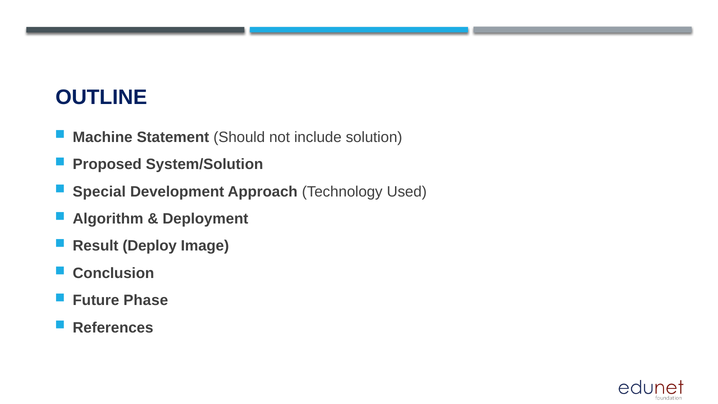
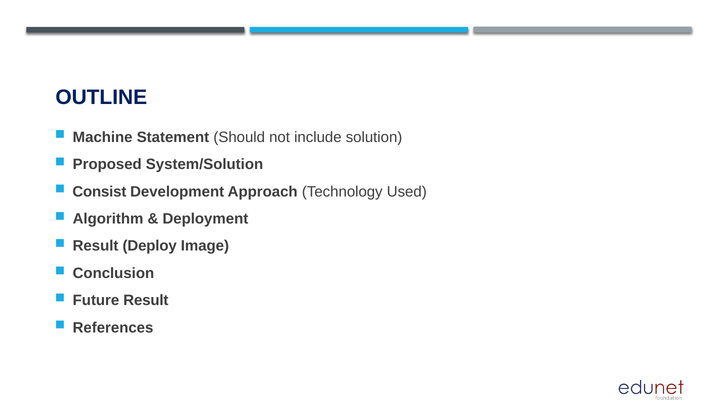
Special: Special -> Consist
Future Phase: Phase -> Result
